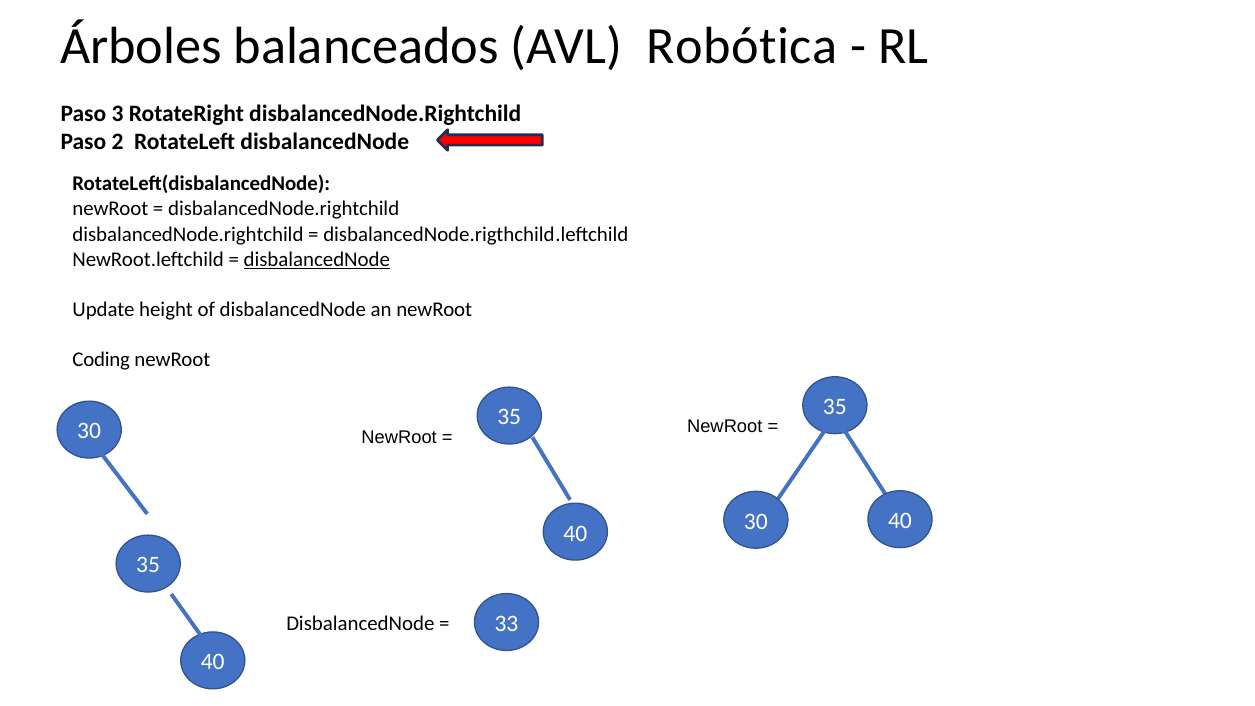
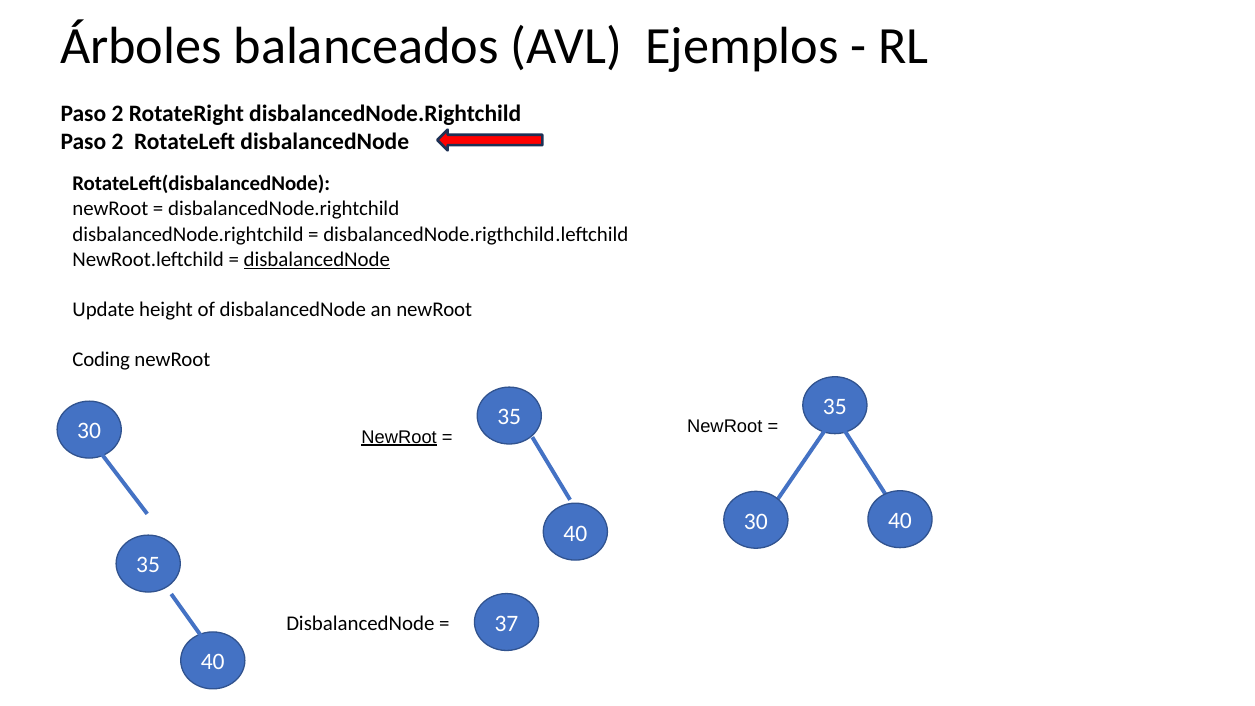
Robótica: Robótica -> Ejemplos
3 at (117, 113): 3 -> 2
NewRoot at (399, 437) underline: none -> present
33: 33 -> 37
